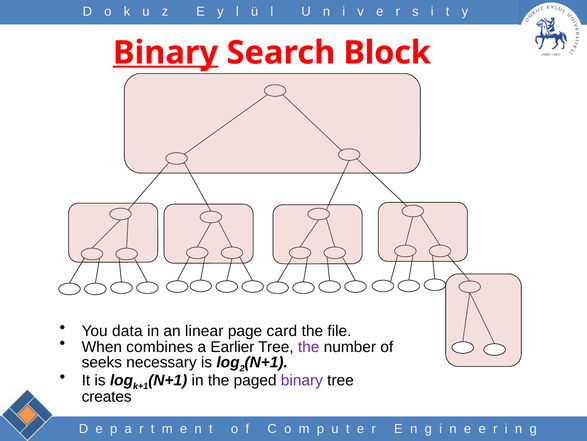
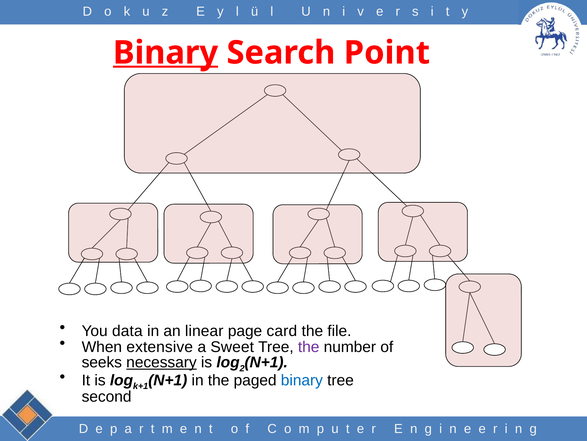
Block: Block -> Point
combines: combines -> extensive
Earlier: Earlier -> Sweet
necessary underline: none -> present
binary at (302, 380) colour: purple -> blue
creates: creates -> second
